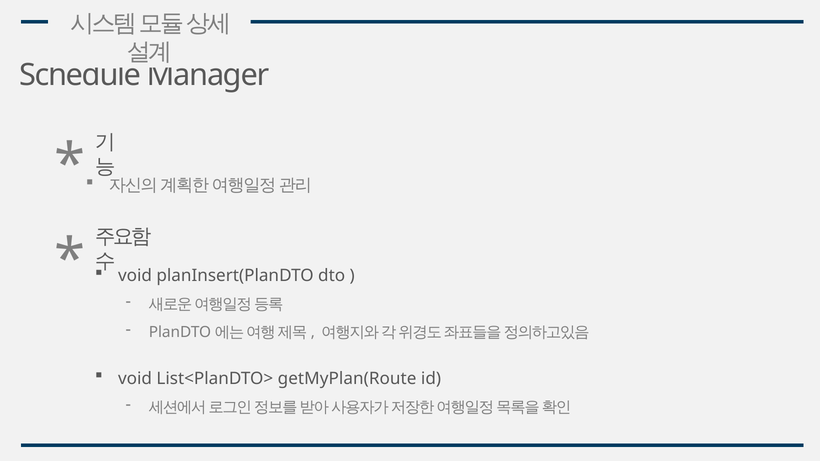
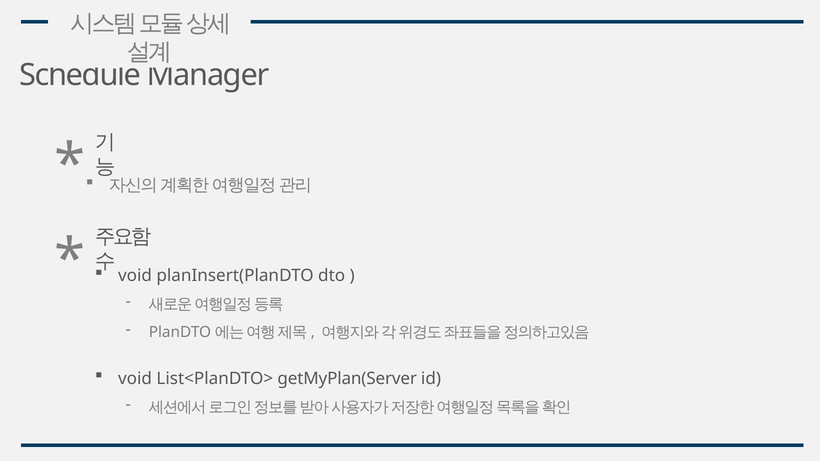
getMyPlan(Route: getMyPlan(Route -> getMyPlan(Server
